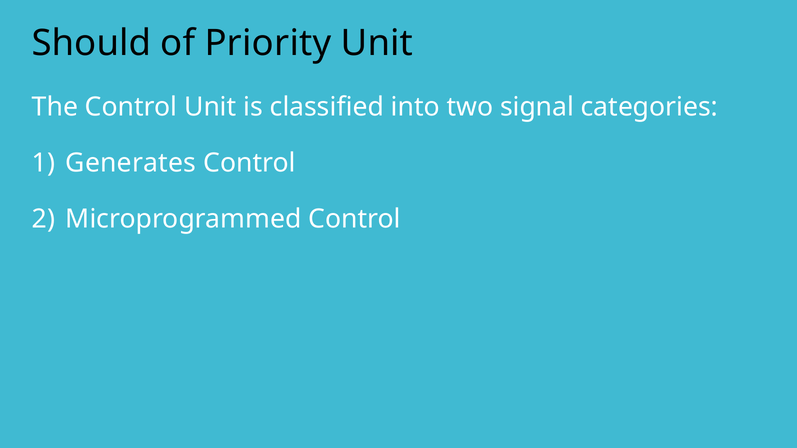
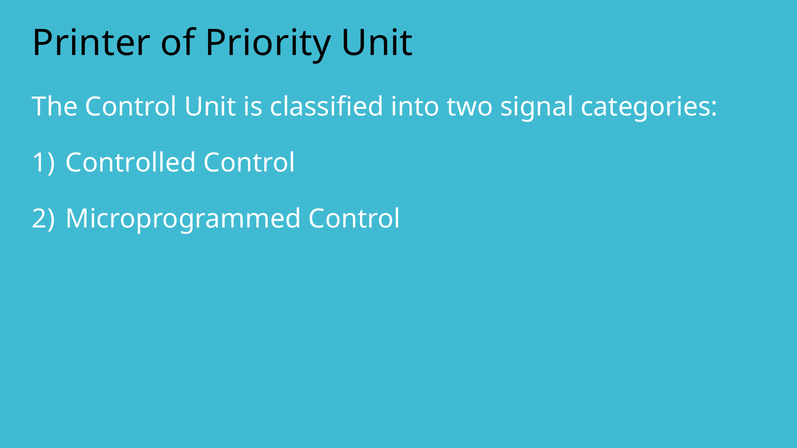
Should: Should -> Printer
Generates: Generates -> Controlled
